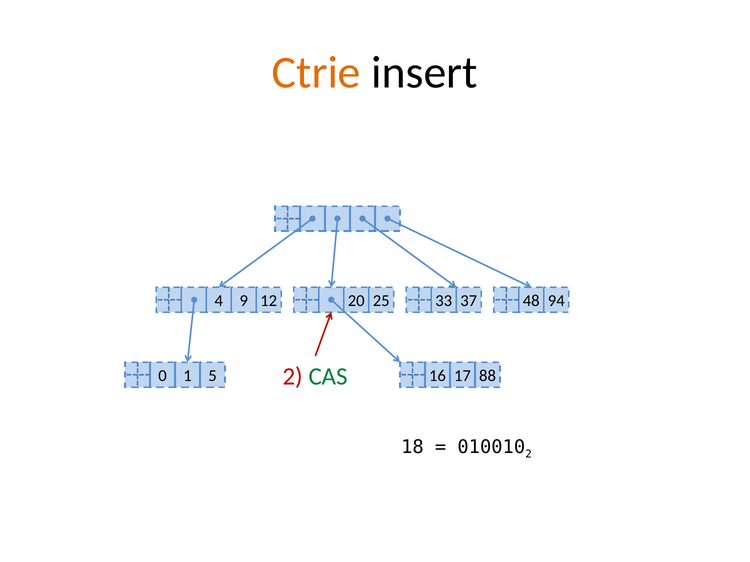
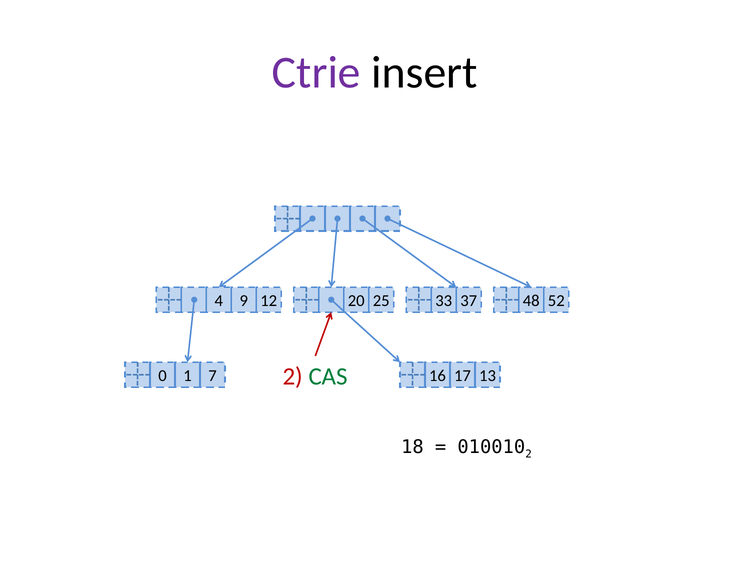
Ctrie colour: orange -> purple
94: 94 -> 52
88: 88 -> 13
5: 5 -> 7
